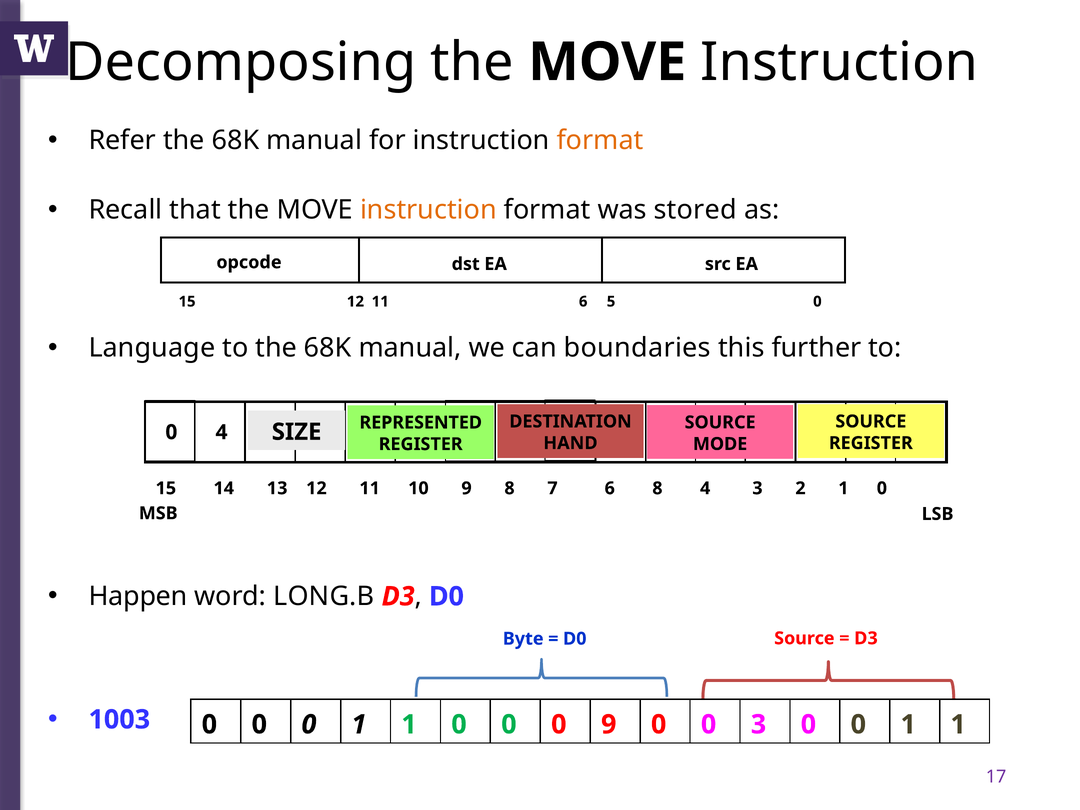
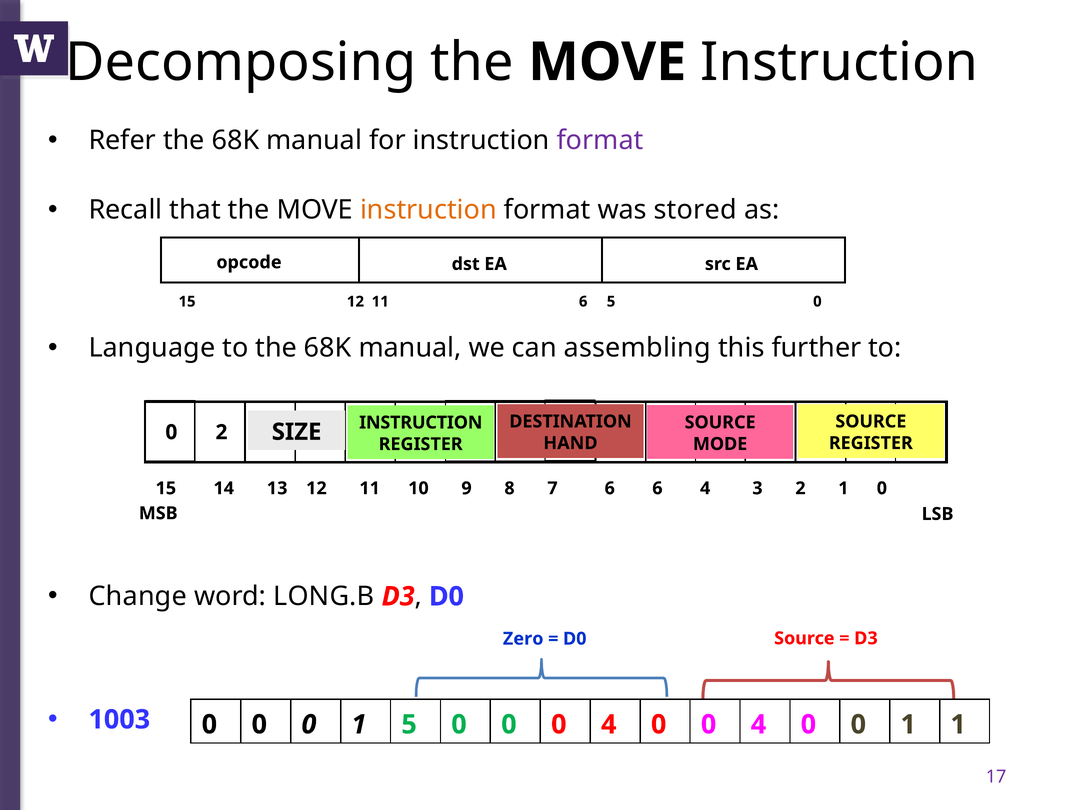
format at (600, 141) colour: orange -> purple
boundaries: boundaries -> assembling
REPRESENTED at (421, 423): REPRESENTED -> INSTRUCTION
0 4: 4 -> 2
6 8: 8 -> 6
Happen: Happen -> Change
Byte: Byte -> Zero
1 at (409, 725): 1 -> 5
0 0 0 9: 9 -> 4
3 at (758, 725): 3 -> 4
